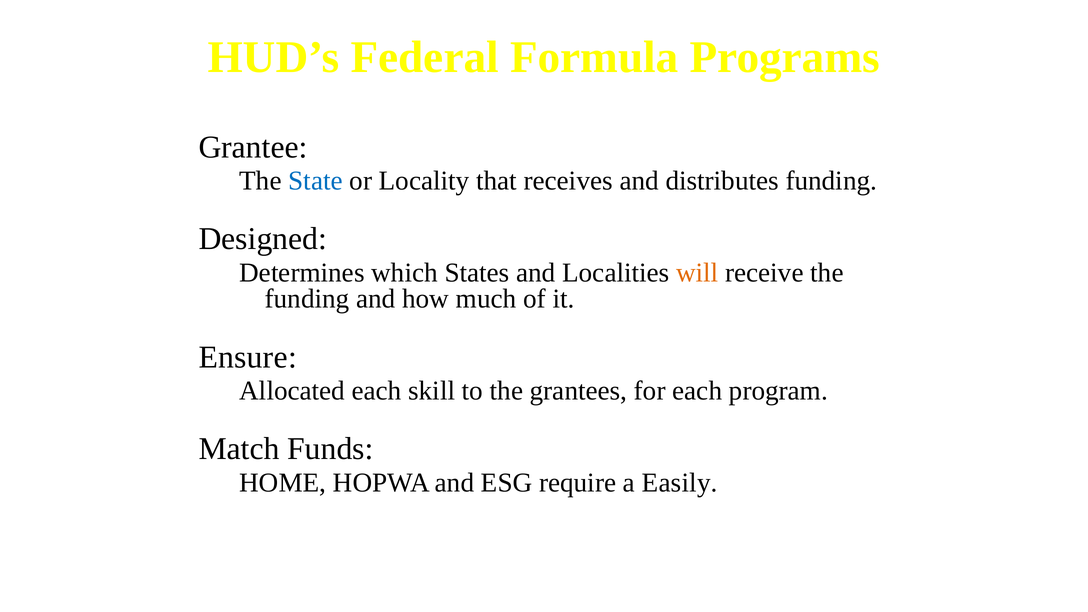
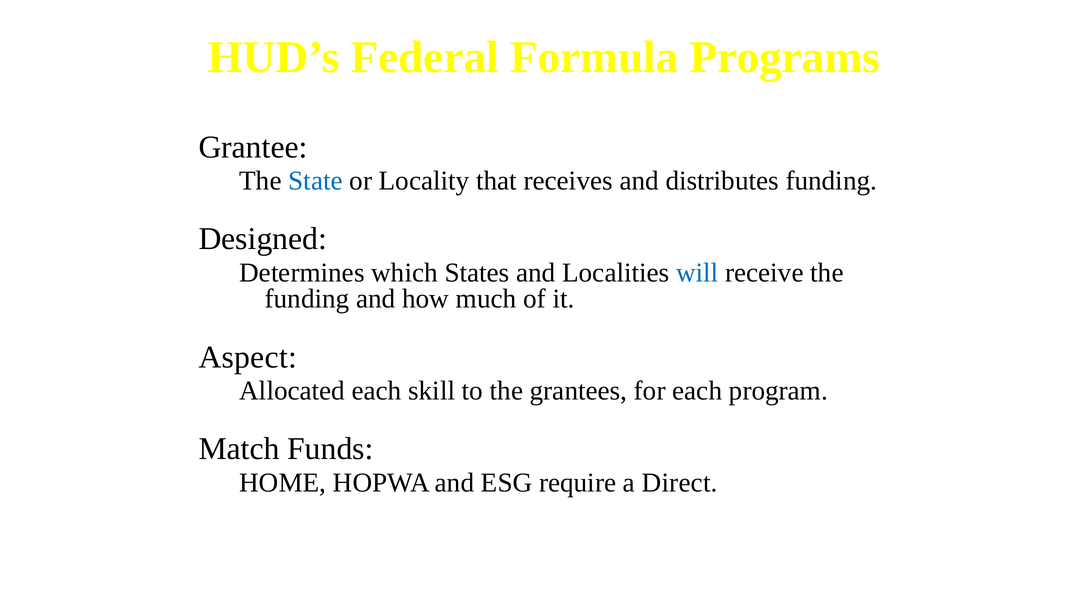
will colour: orange -> blue
Ensure: Ensure -> Aspect
Easily: Easily -> Direct
